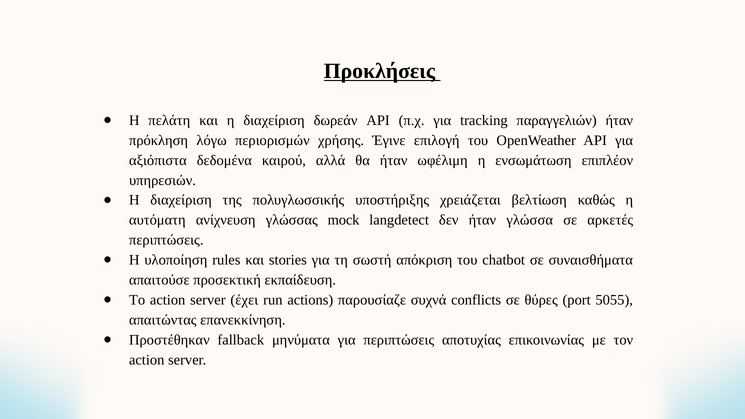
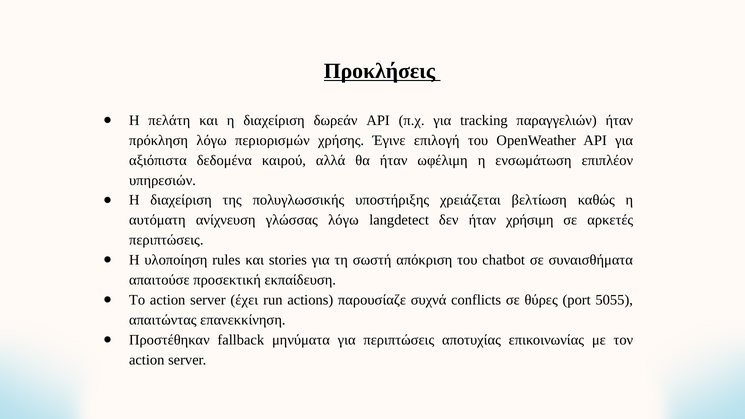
γλώσσας mock: mock -> λόγω
γλώσσα: γλώσσα -> χρήσιμη
